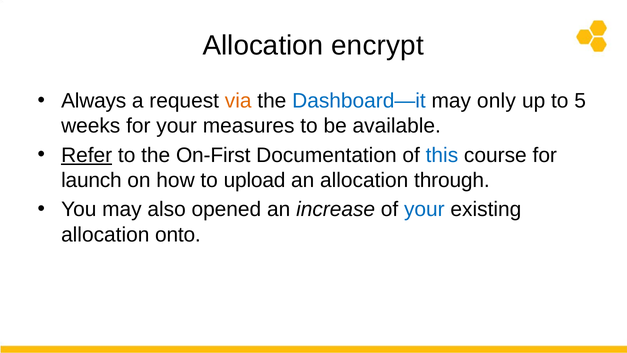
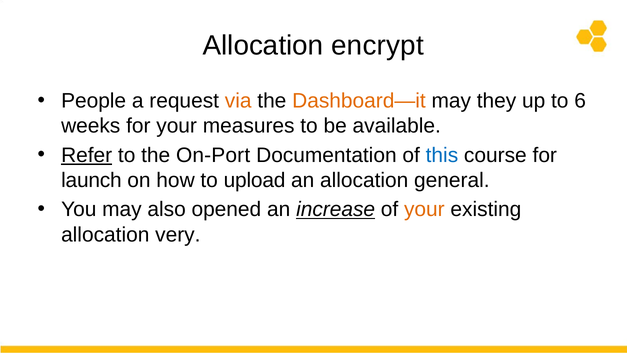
Always: Always -> People
Dashboard—it colour: blue -> orange
only: only -> they
5: 5 -> 6
On-First: On-First -> On-Port
through: through -> general
increase underline: none -> present
your at (424, 209) colour: blue -> orange
onto: onto -> very
